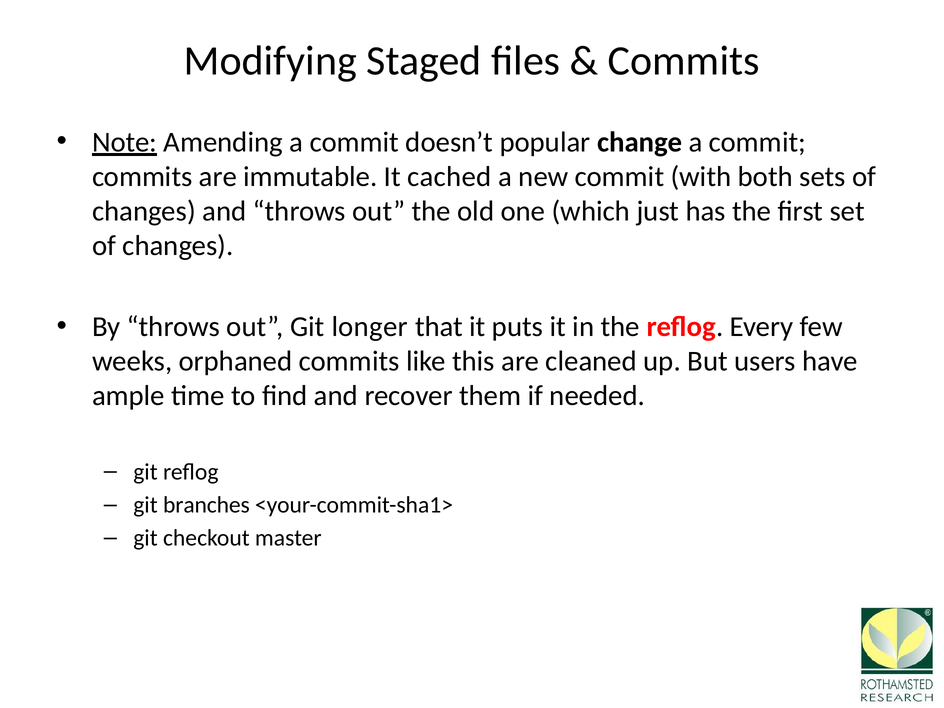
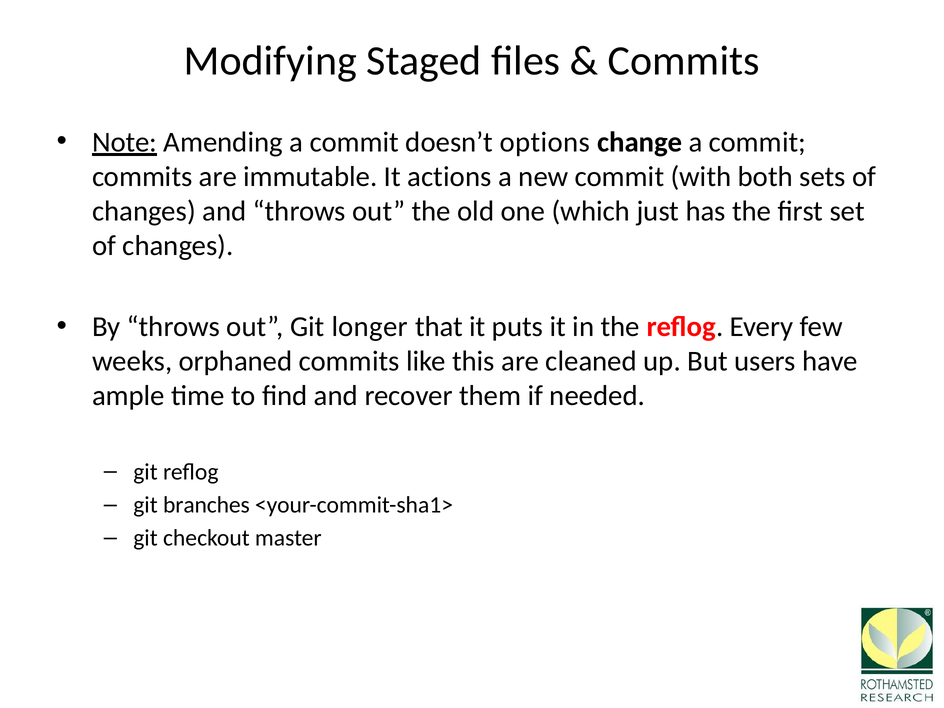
popular: popular -> options
cached: cached -> actions
